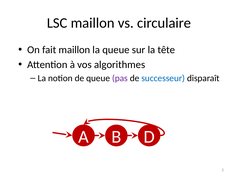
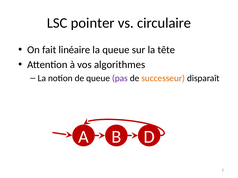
LSC maillon: maillon -> pointer
fait maillon: maillon -> linéaire
successeur colour: blue -> orange
